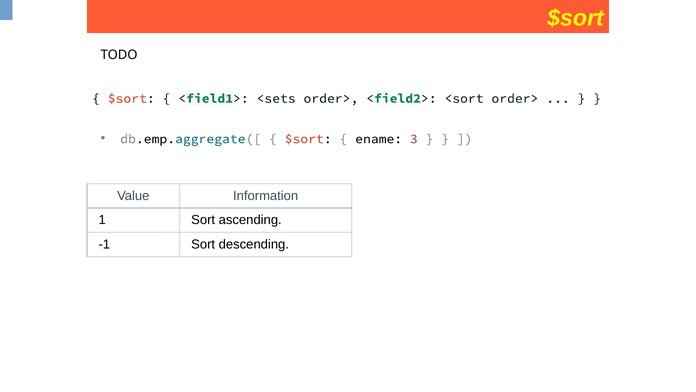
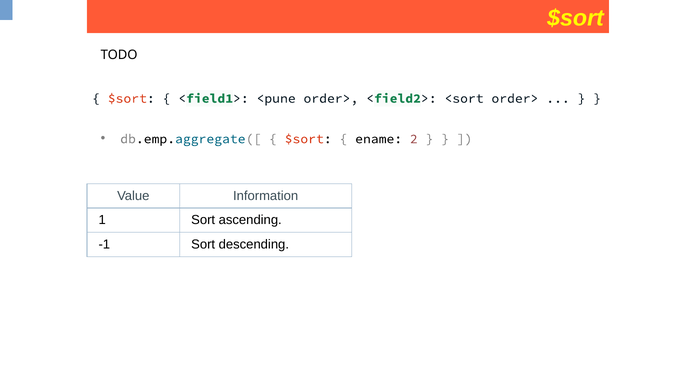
<sets: <sets -> <pune
3: 3 -> 2
